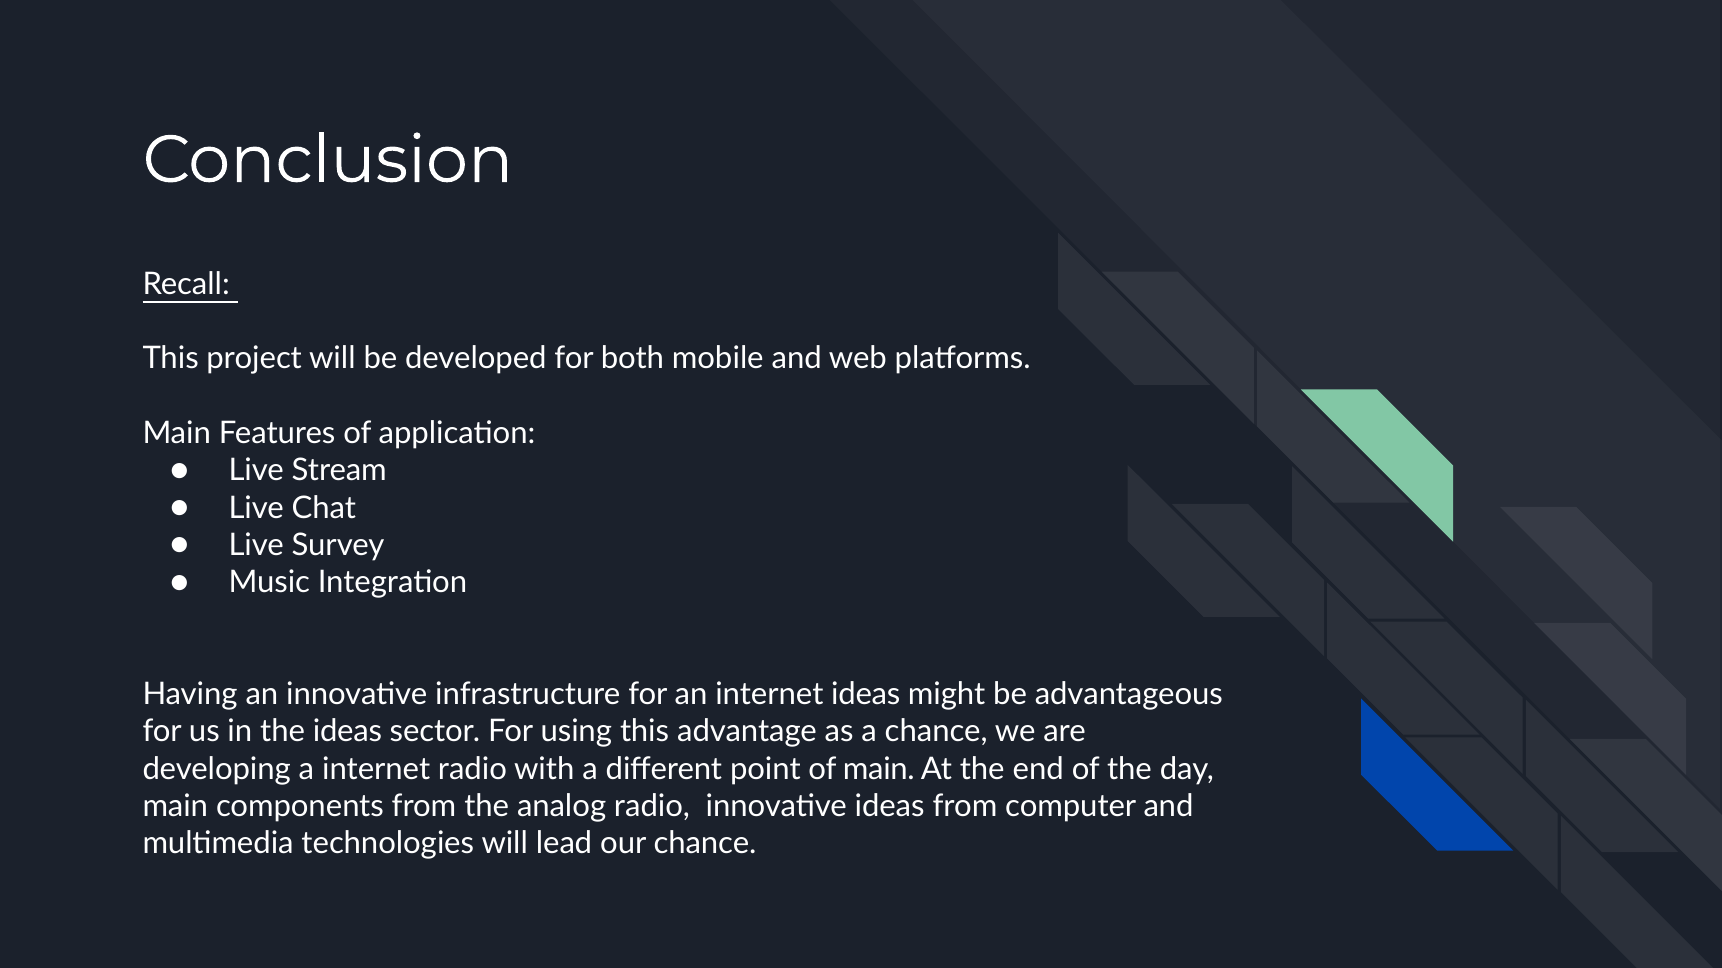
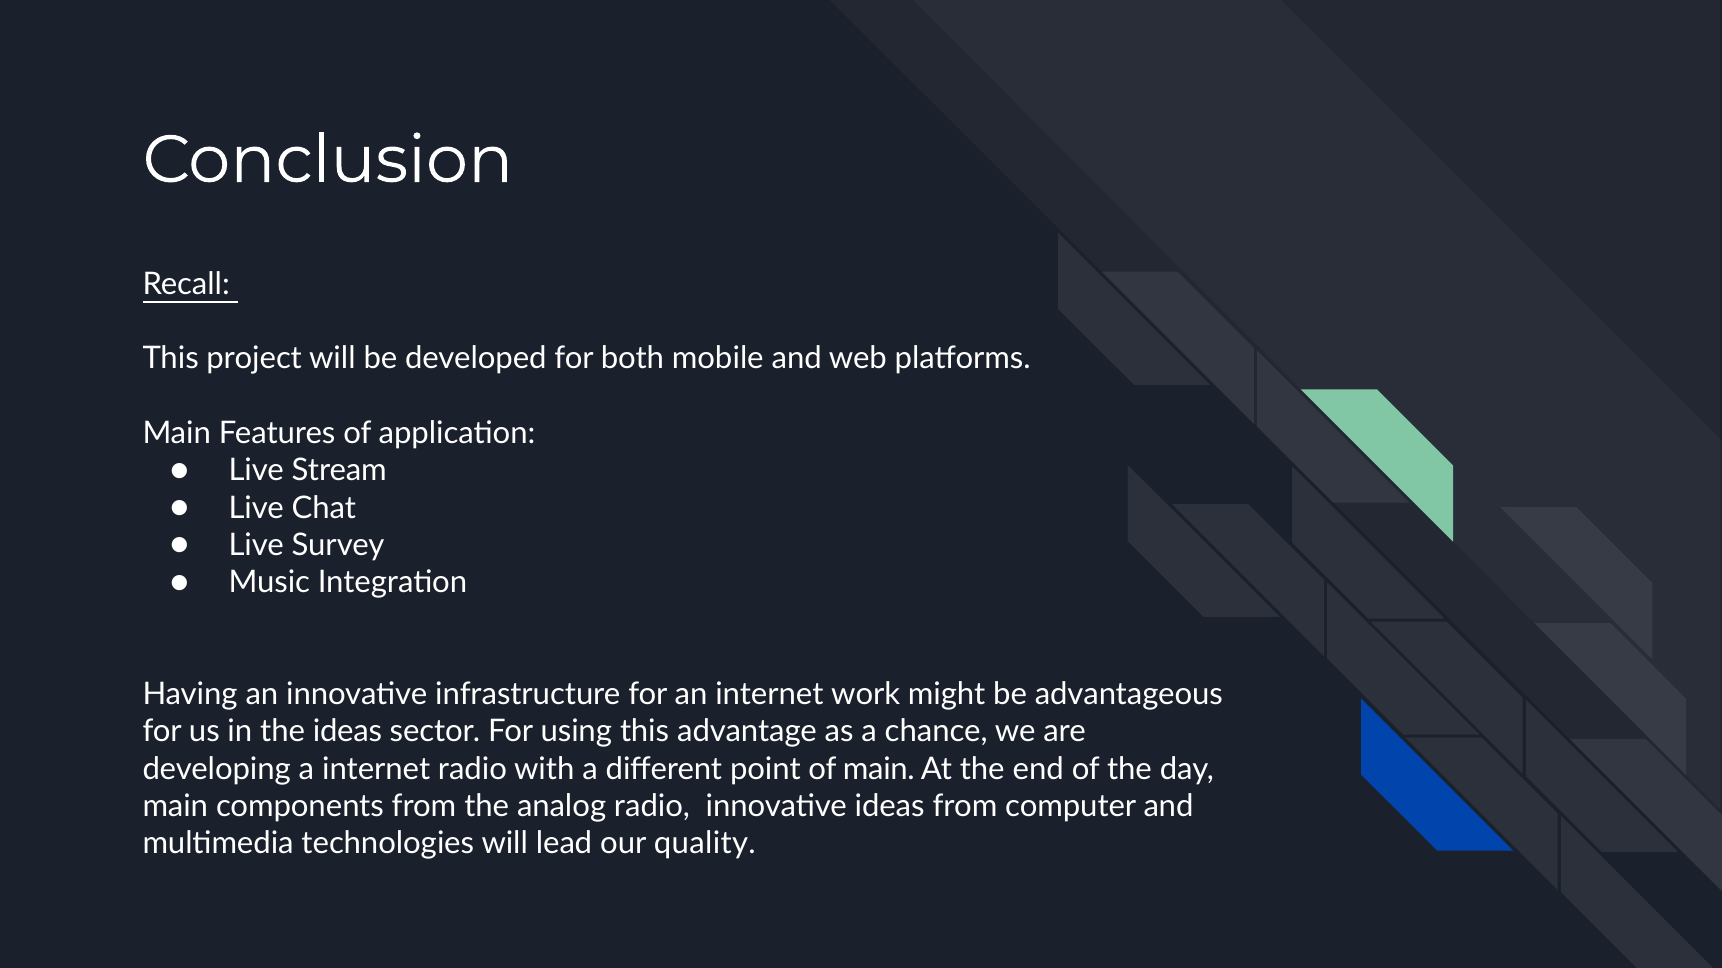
internet ideas: ideas -> work
our chance: chance -> quality
